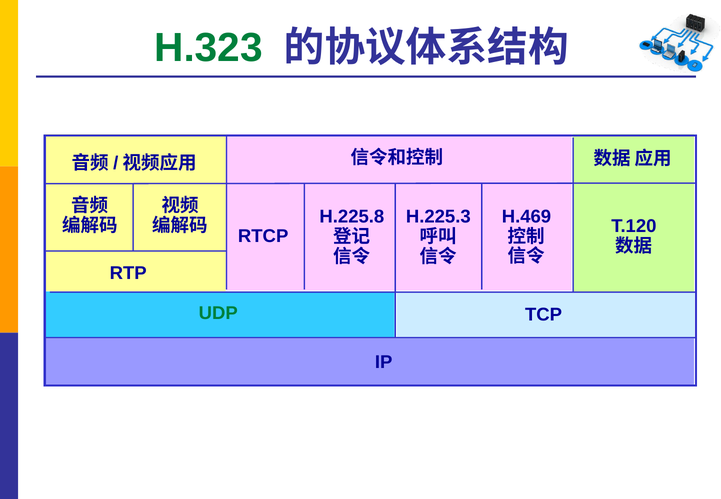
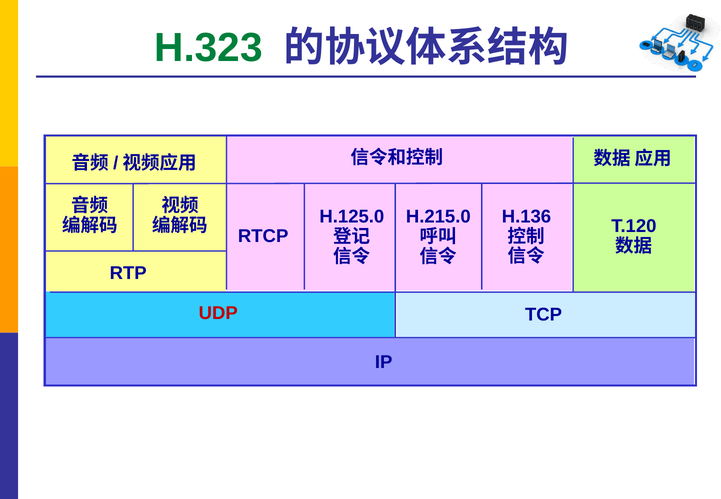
H.469: H.469 -> H.136
H.225.8: H.225.8 -> H.125.0
H.225.3: H.225.3 -> H.215.0
UDP colour: green -> red
